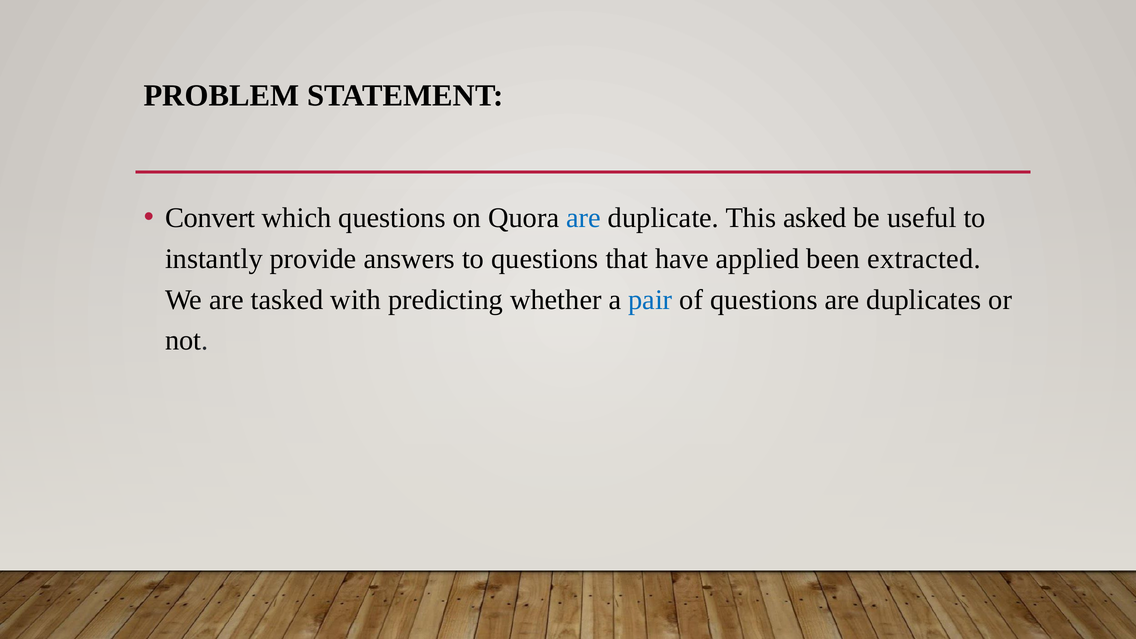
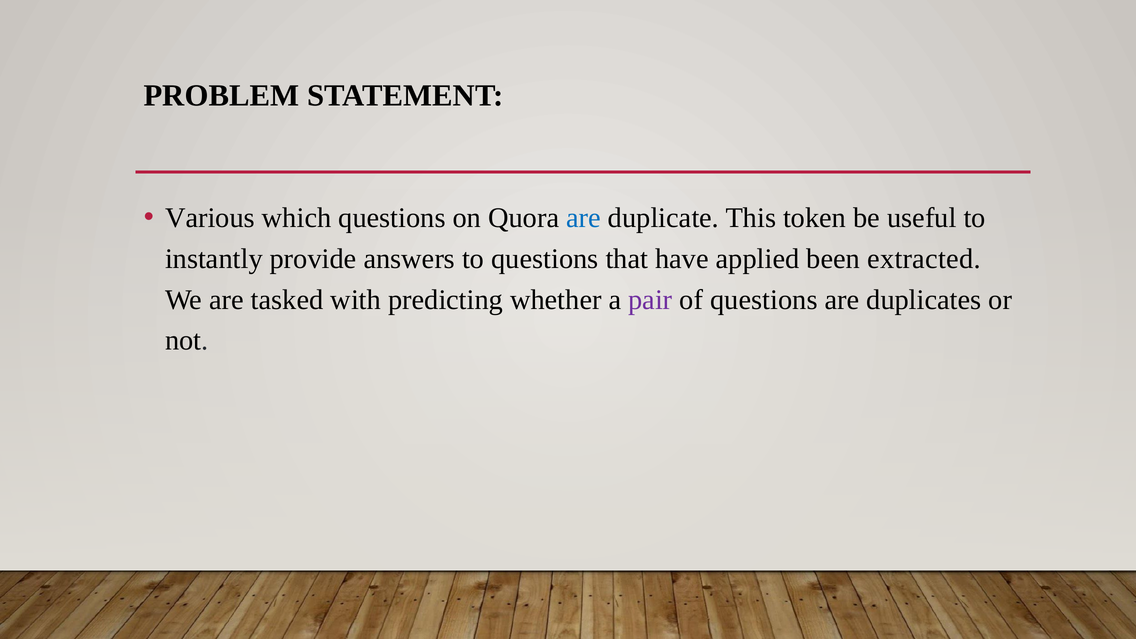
Convert: Convert -> Various
asked: asked -> token
pair colour: blue -> purple
